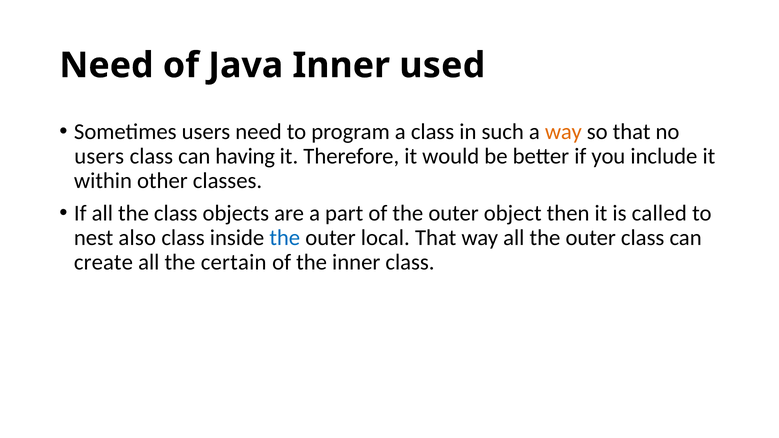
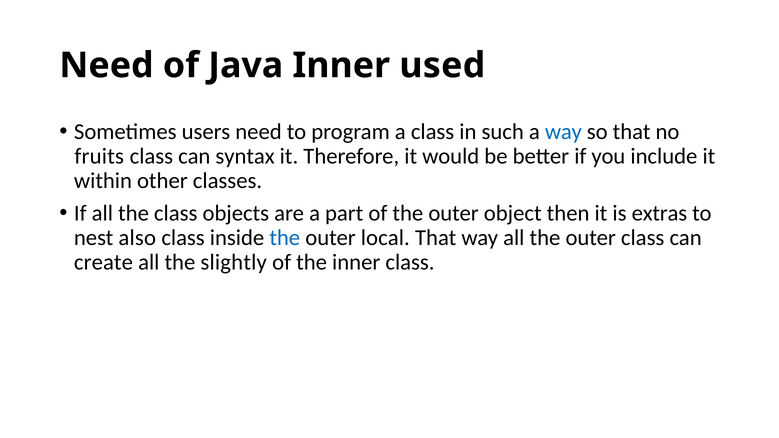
way at (563, 132) colour: orange -> blue
users at (99, 156): users -> fruits
having: having -> syntax
called: called -> extras
certain: certain -> slightly
